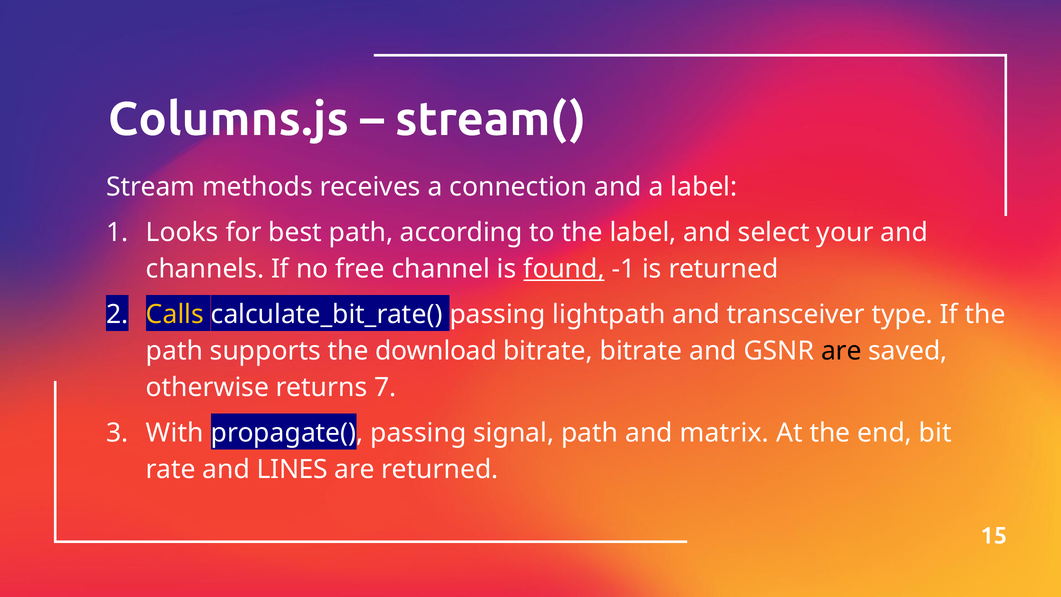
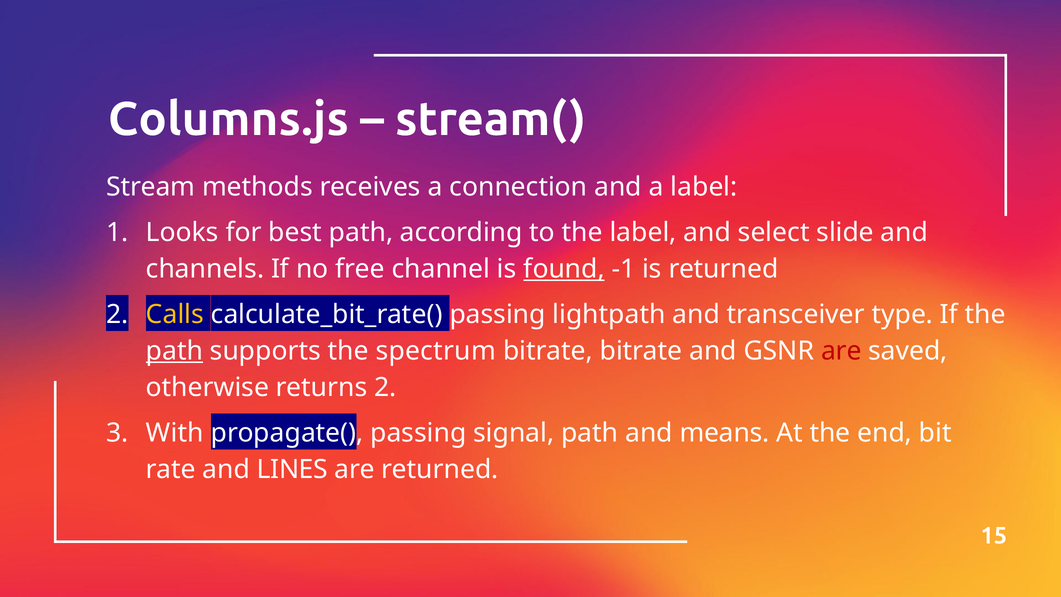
your: your -> slide
path at (174, 351) underline: none -> present
download: download -> spectrum
are at (841, 351) colour: black -> red
returns 7: 7 -> 2
matrix: matrix -> means
